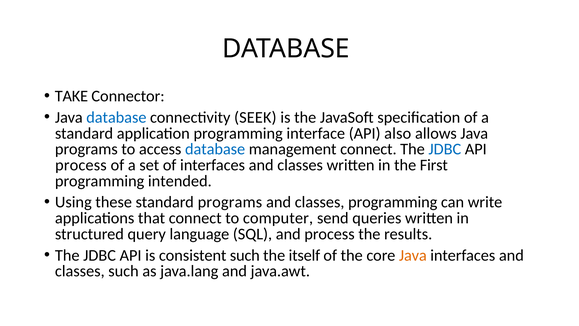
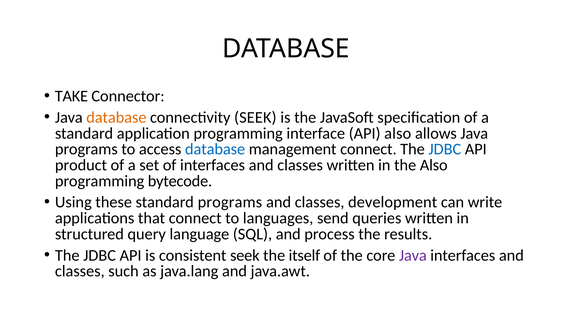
database at (116, 117) colour: blue -> orange
process at (81, 165): process -> product
the First: First -> Also
intended: intended -> bytecode
classes programming: programming -> development
computer: computer -> languages
consistent such: such -> seek
Java at (413, 255) colour: orange -> purple
